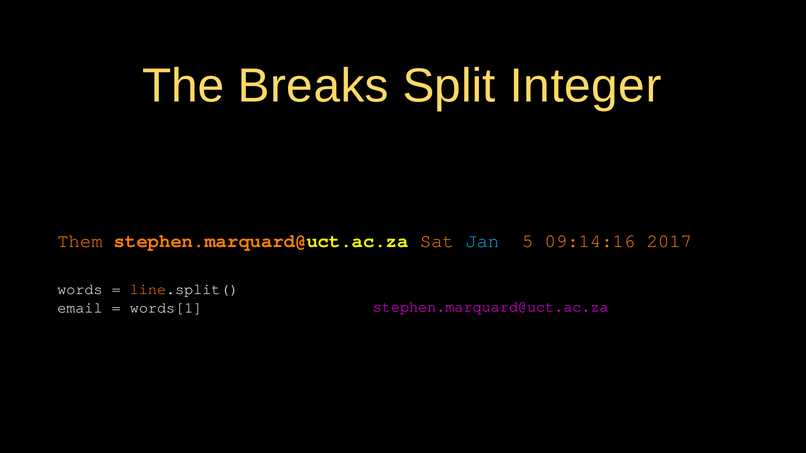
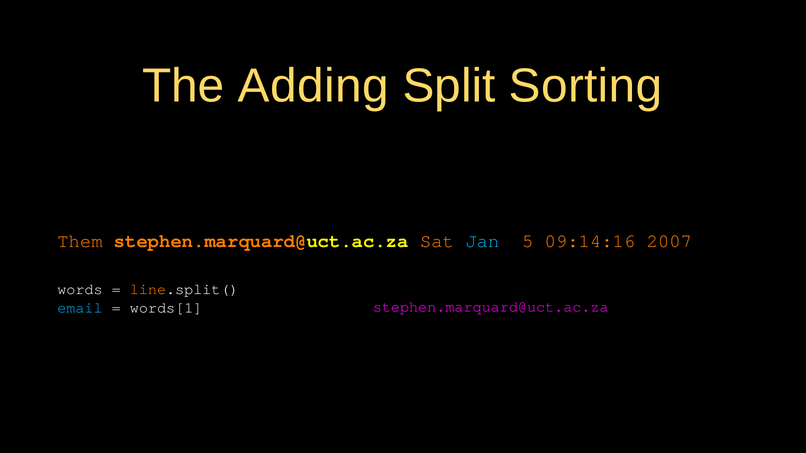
Breaks: Breaks -> Adding
Integer: Integer -> Sorting
2017: 2017 -> 2007
email colour: white -> light blue
